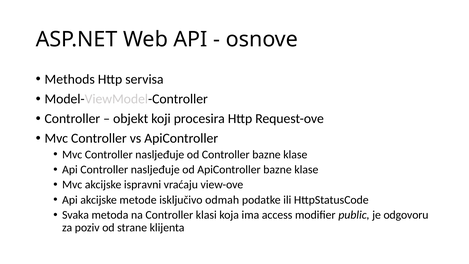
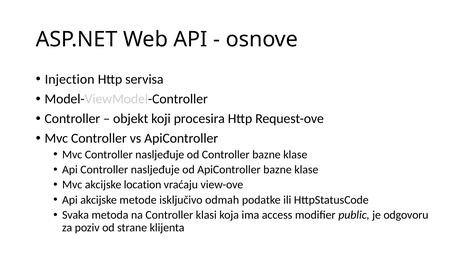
Methods: Methods -> Injection
ispravni: ispravni -> location
